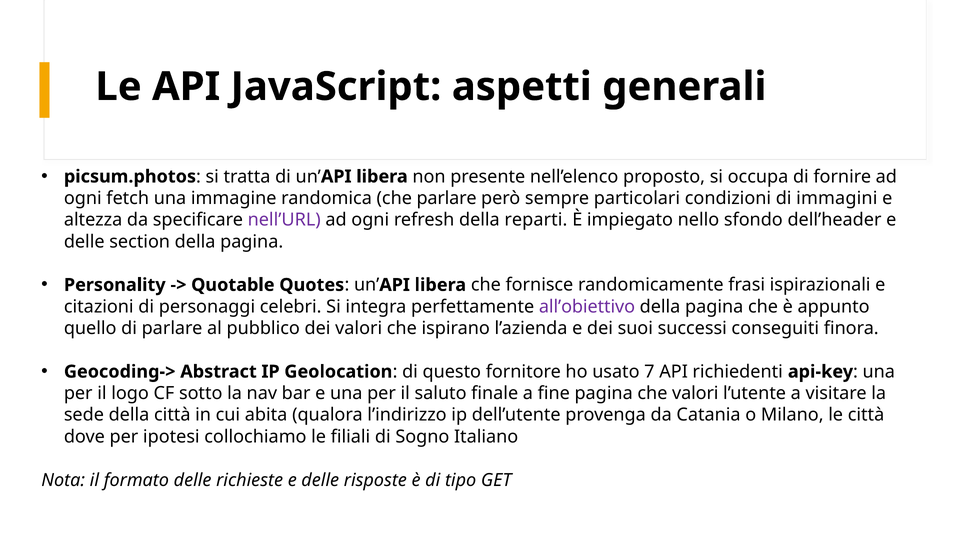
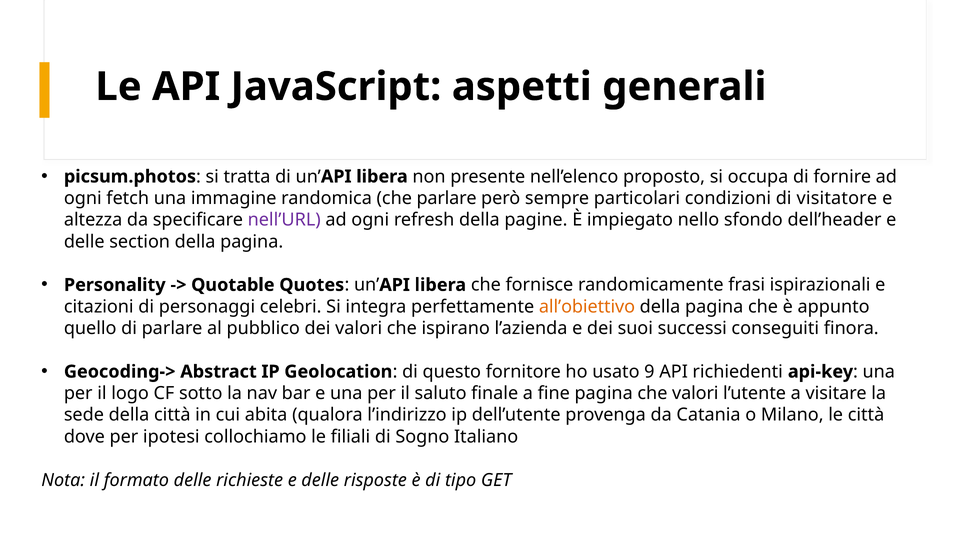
immagini: immagini -> visitatore
reparti: reparti -> pagine
all’obiettivo colour: purple -> orange
7: 7 -> 9
